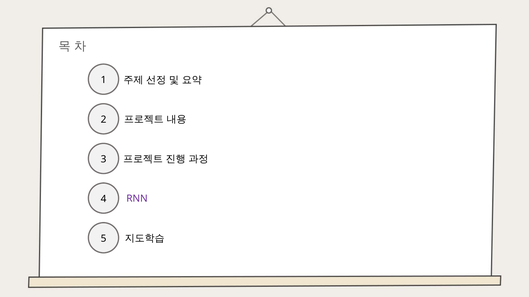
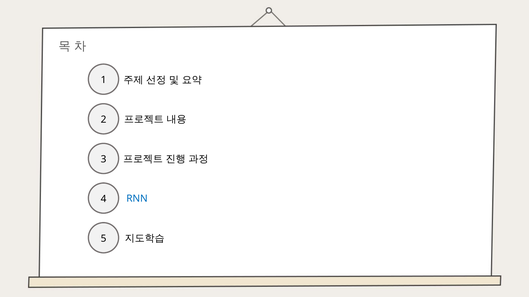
RNN colour: purple -> blue
